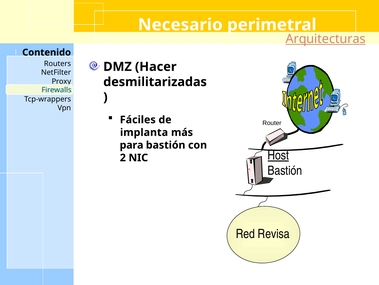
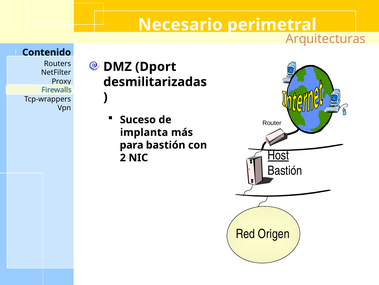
Arquitecturas underline: present -> none
Hacer: Hacer -> Dport
Fáciles: Fáciles -> Suceso
Revisa: Revisa -> Origen
